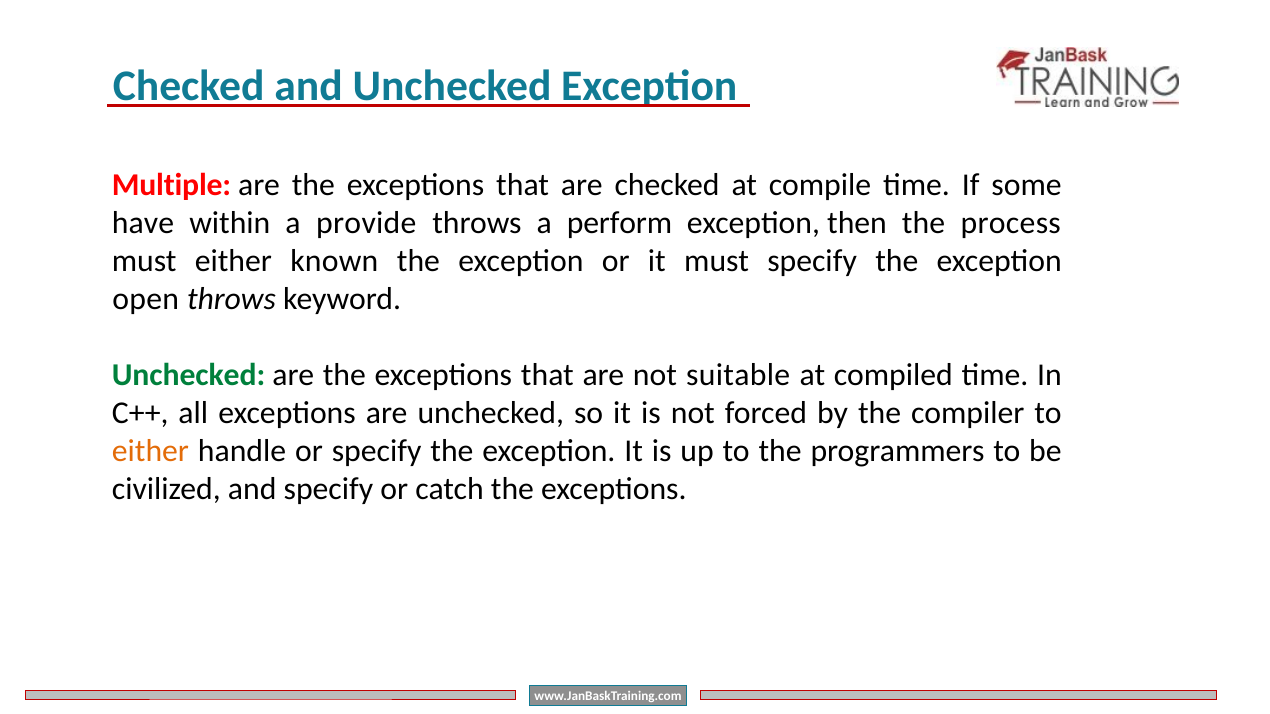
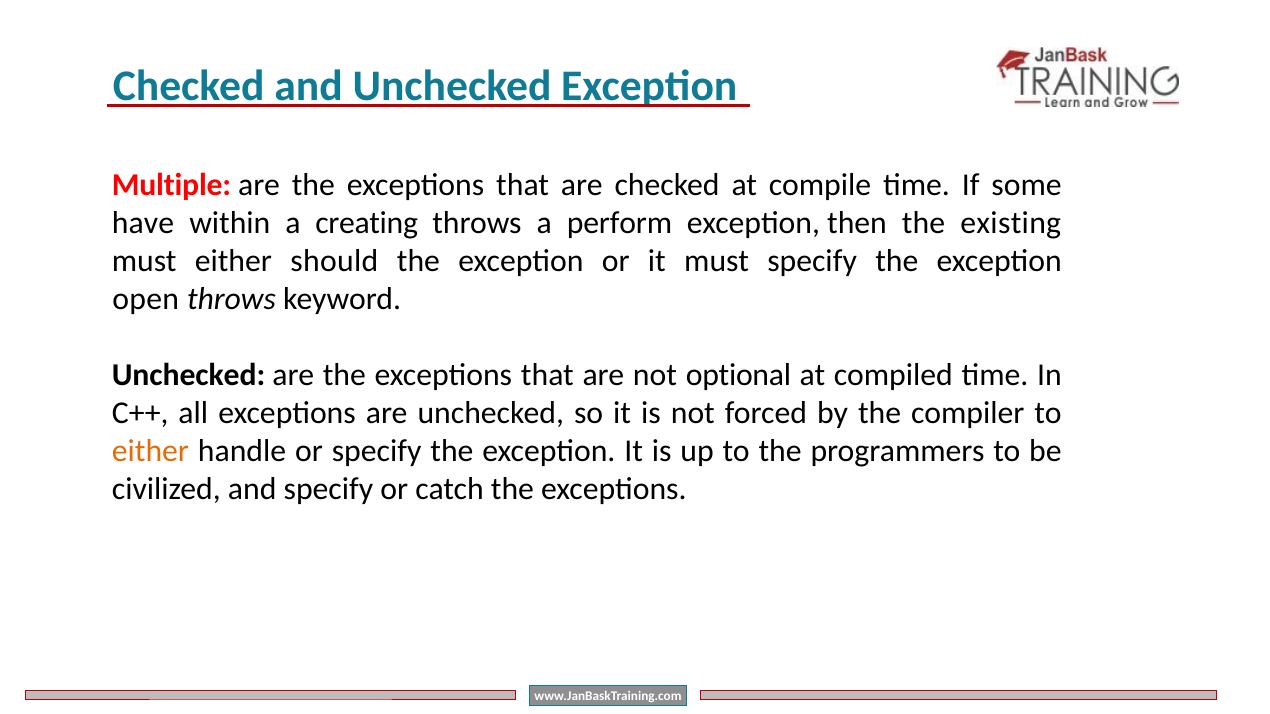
provide: provide -> creating
process: process -> existing
known: known -> should
Unchecked at (189, 375) colour: green -> black
suitable: suitable -> optional
